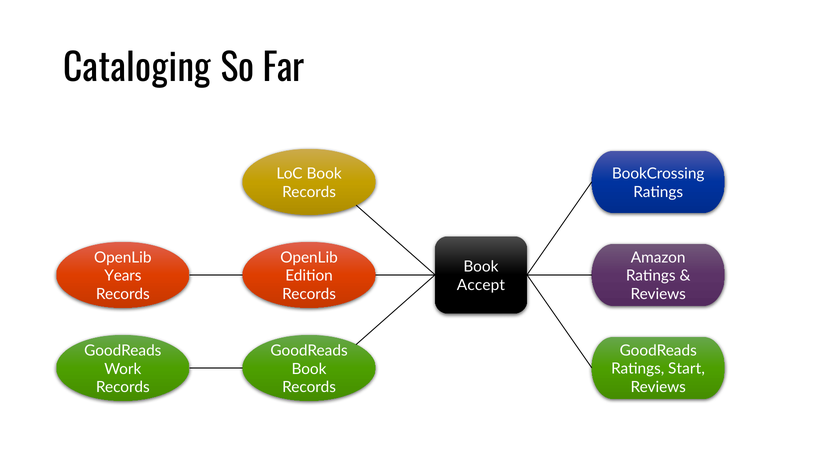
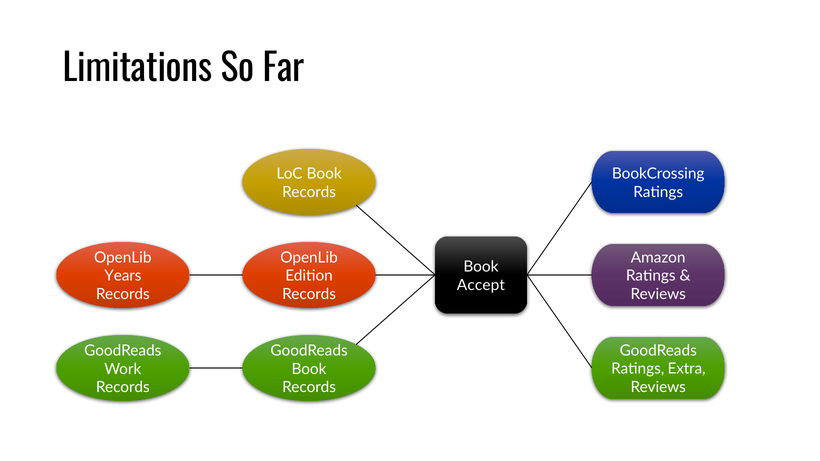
Cataloging: Cataloging -> Limitations
Start: Start -> Extra
